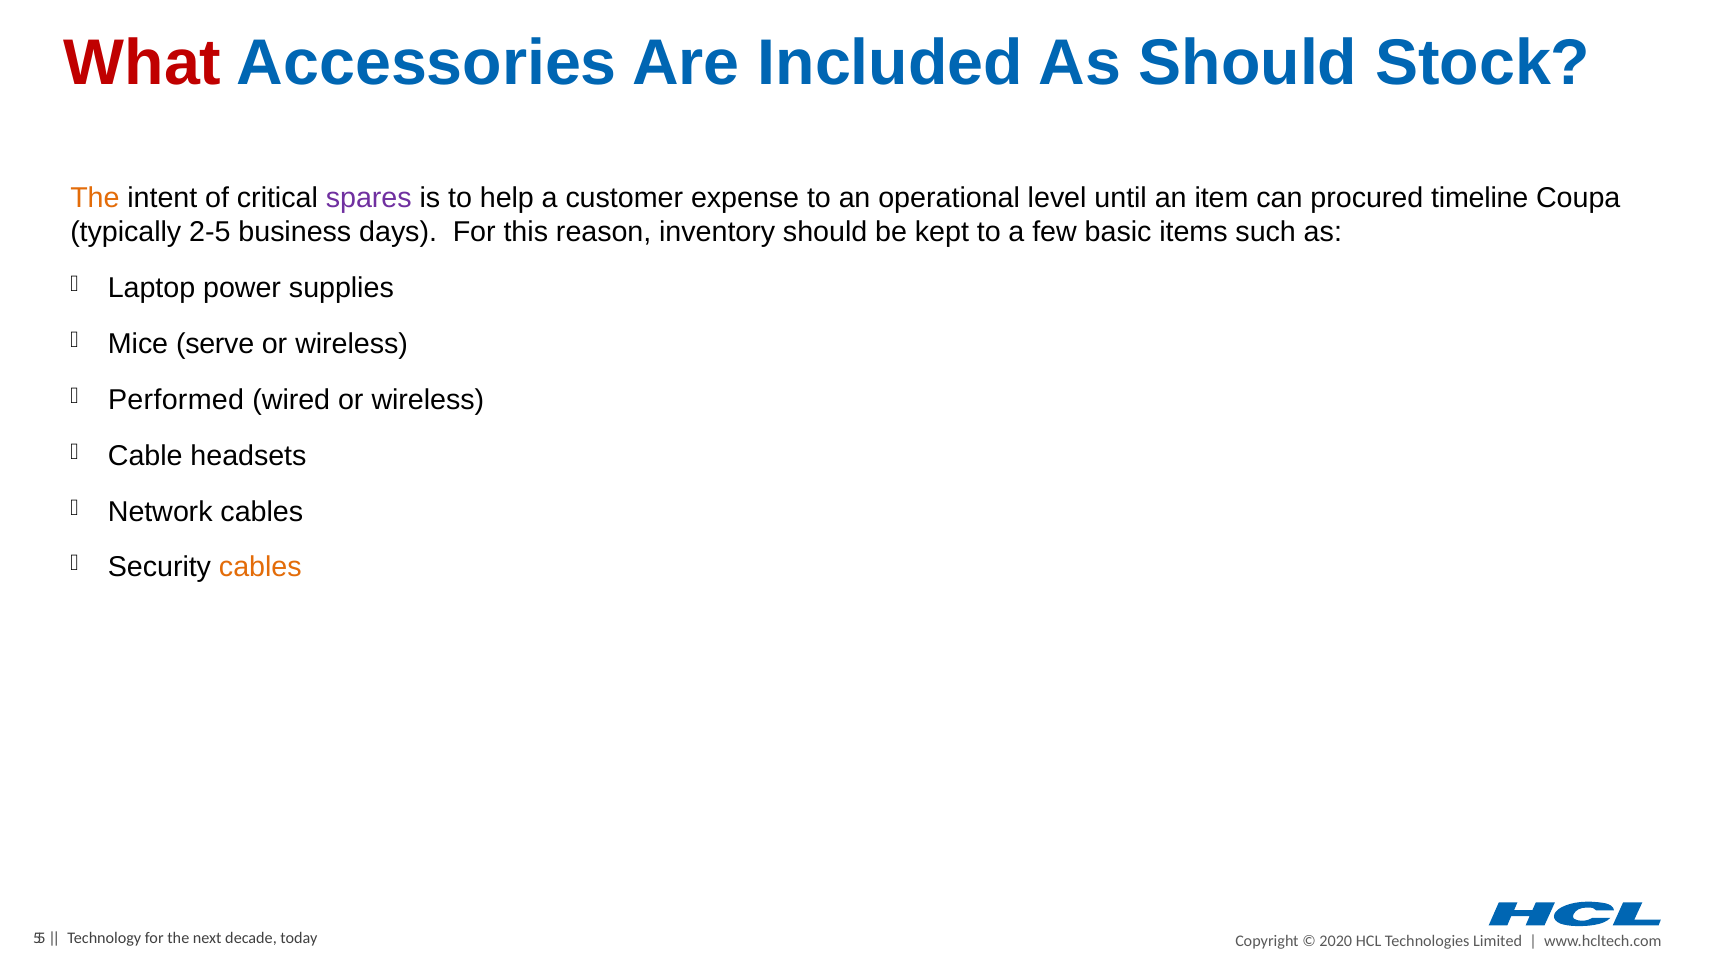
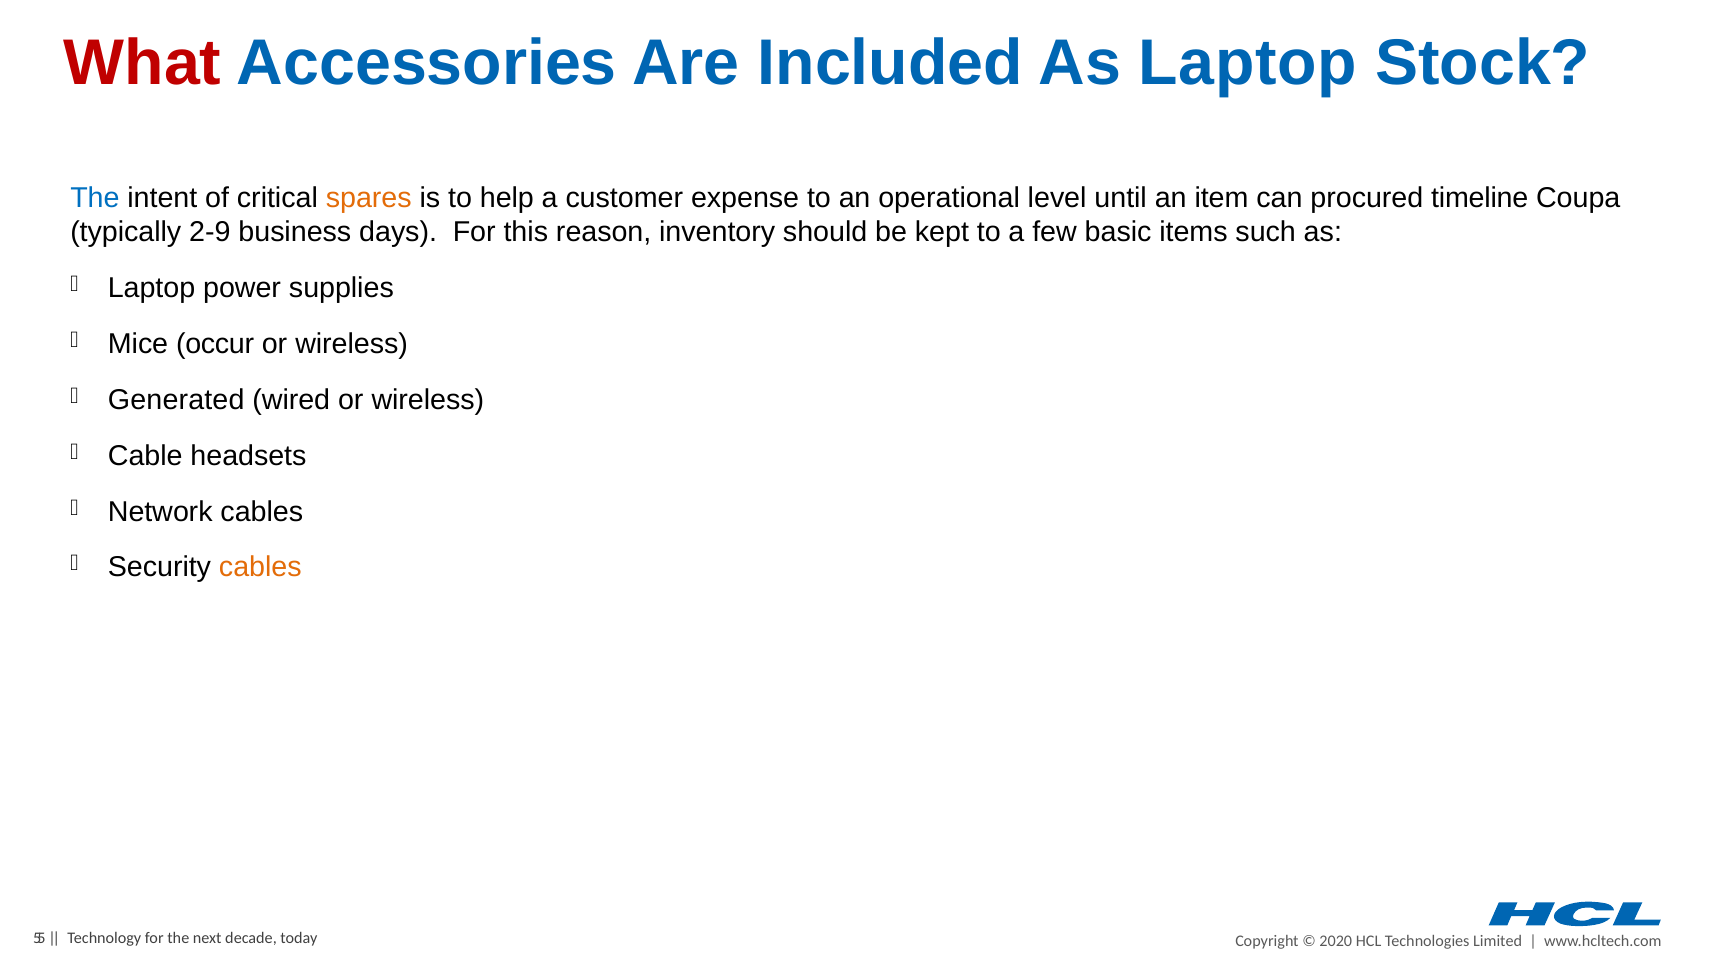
As Should: Should -> Laptop
The at (95, 198) colour: orange -> blue
spares colour: purple -> orange
2-5: 2-5 -> 2-9
serve: serve -> occur
Performed: Performed -> Generated
